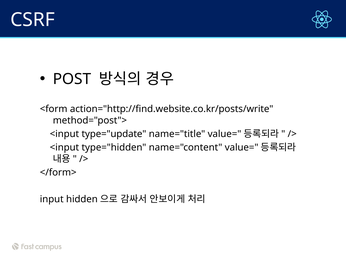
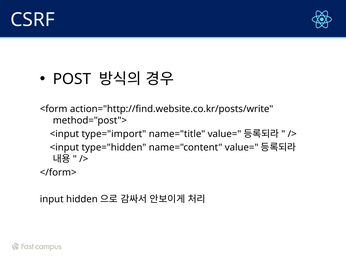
type="update: type="update -> type="import
